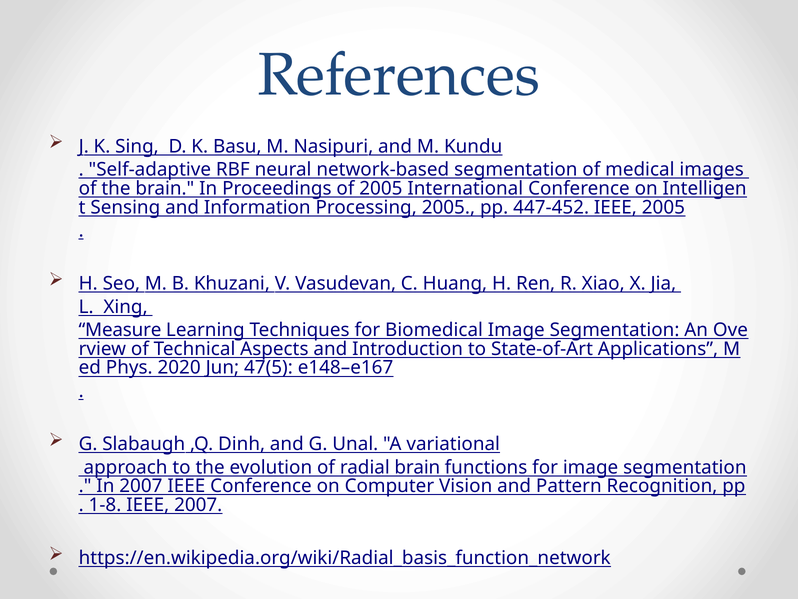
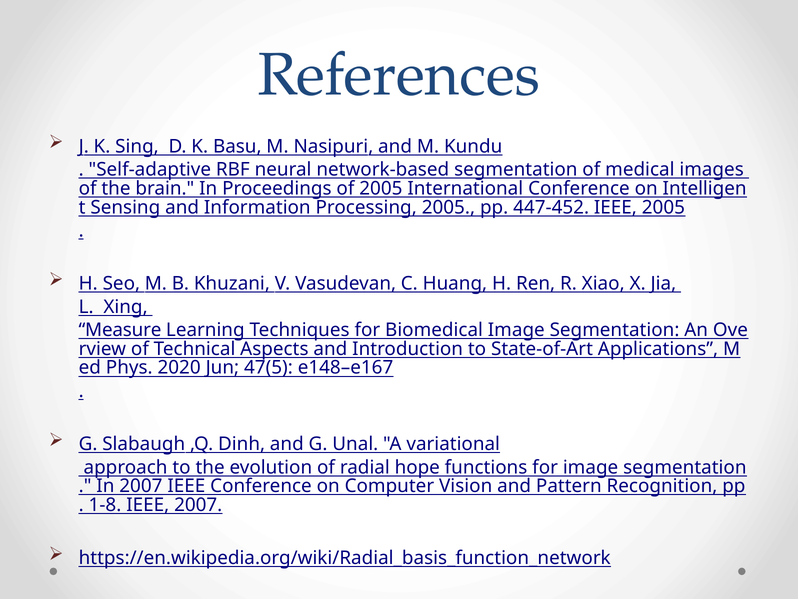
radial brain: brain -> hope
